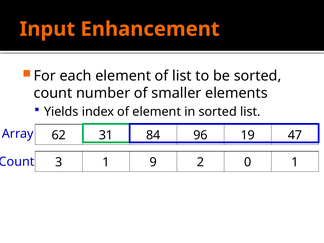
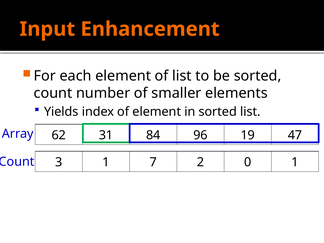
9: 9 -> 7
